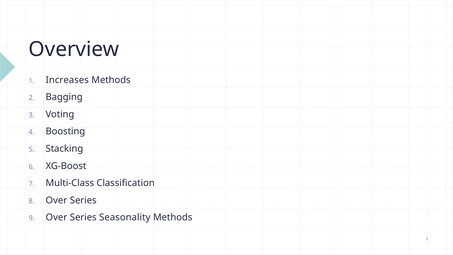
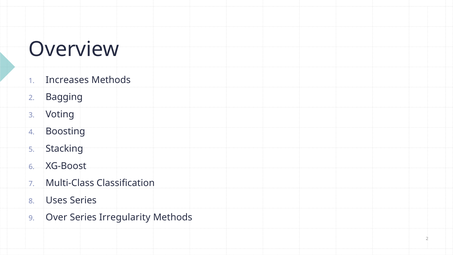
Over at (56, 200): Over -> Uses
Seasonality: Seasonality -> Irregularity
